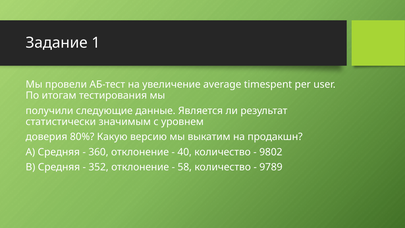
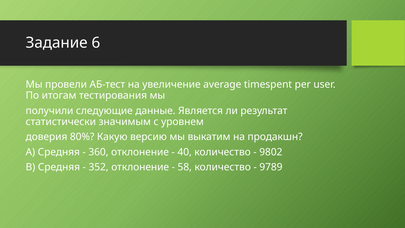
1: 1 -> 6
